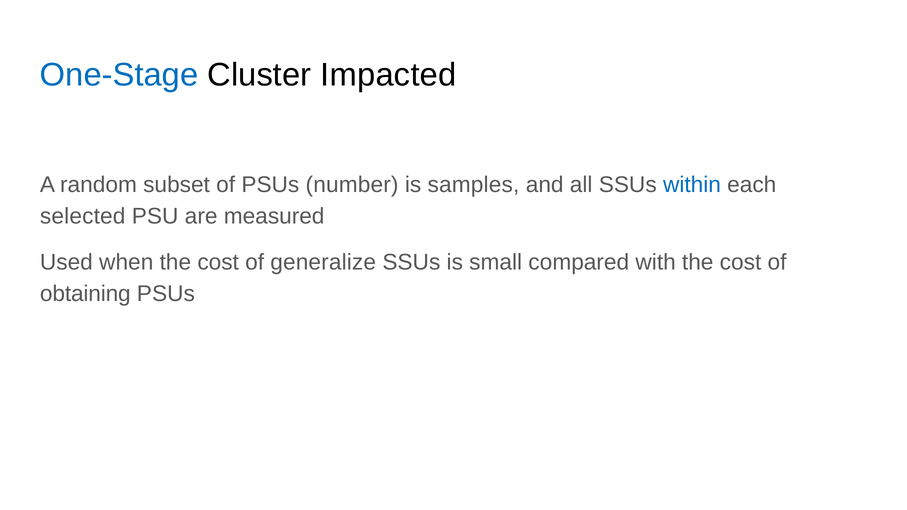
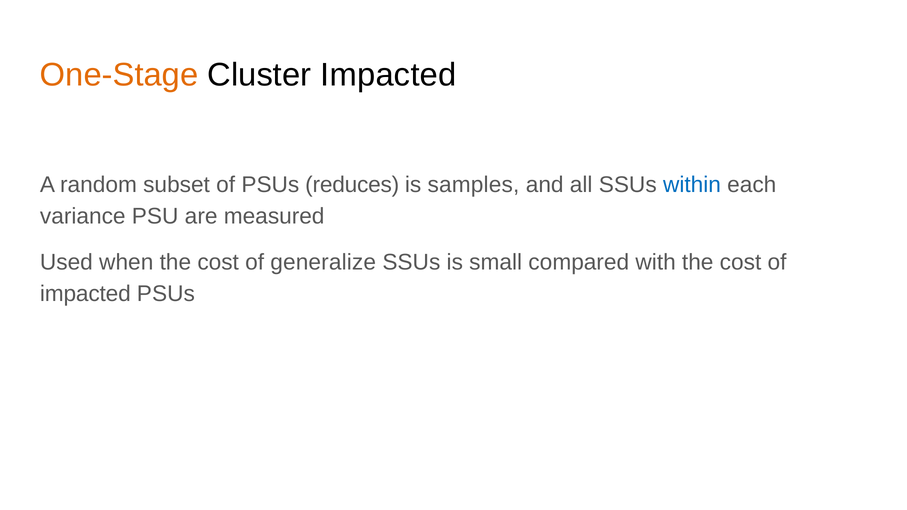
One-Stage colour: blue -> orange
number: number -> reduces
selected: selected -> variance
obtaining at (85, 294): obtaining -> impacted
